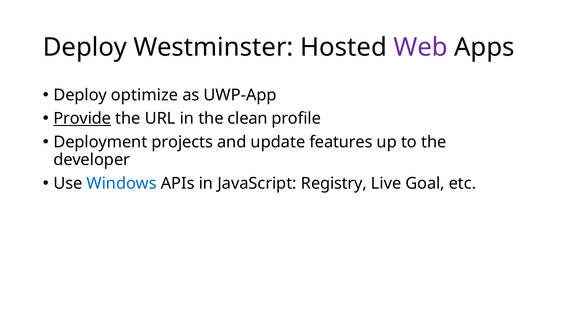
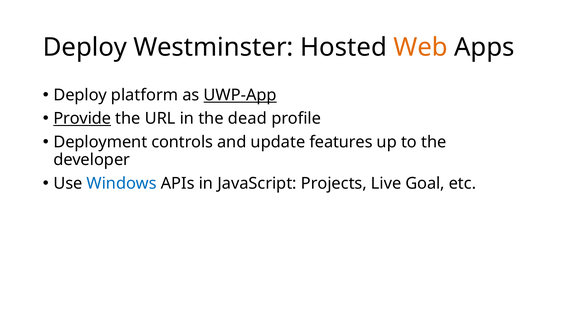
Web colour: purple -> orange
optimize: optimize -> platform
UWP-App underline: none -> present
clean: clean -> dead
projects: projects -> controls
Registry: Registry -> Projects
